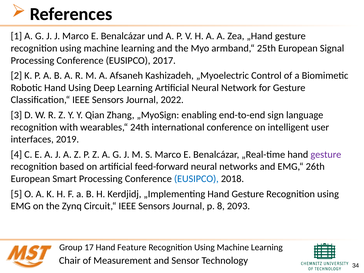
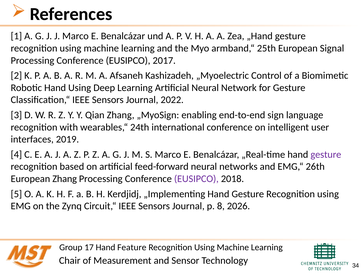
European Smart: Smart -> Zhang
EUSIPCO at (196, 179) colour: blue -> purple
2093: 2093 -> 2026
